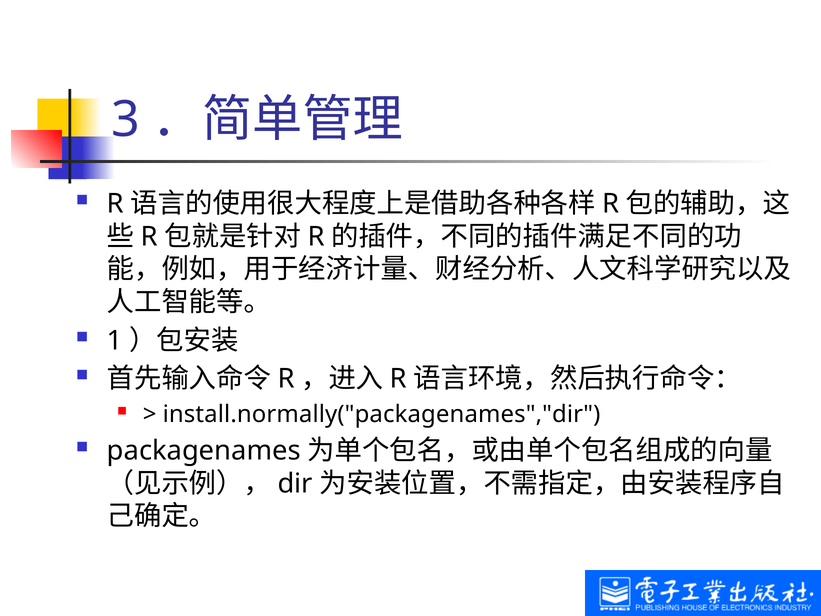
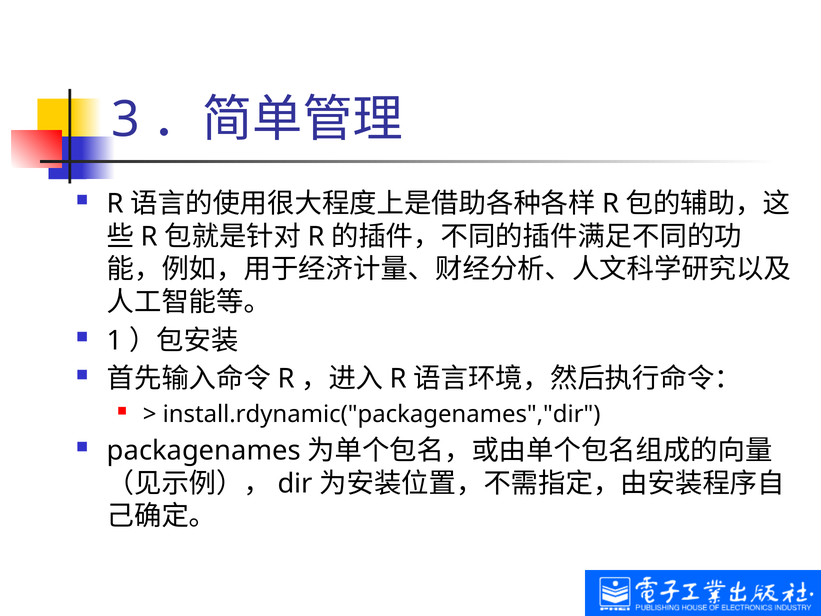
install.normally("packagenames","dir: install.normally("packagenames","dir -> install.rdynamic("packagenames","dir
